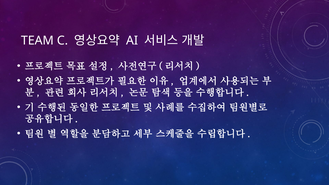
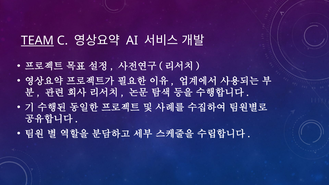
TEAM underline: none -> present
